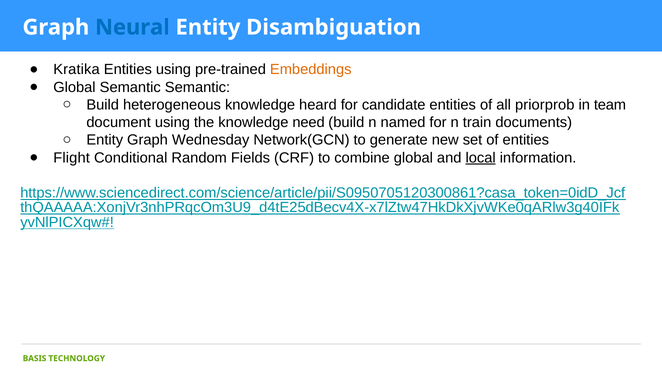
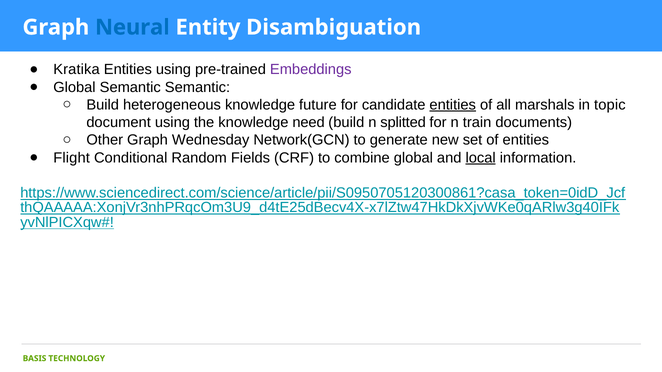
Embeddings colour: orange -> purple
heard: heard -> future
entities at (453, 105) underline: none -> present
priorprob: priorprob -> marshals
team: team -> topic
named: named -> splitted
Entity at (105, 140): Entity -> Other
